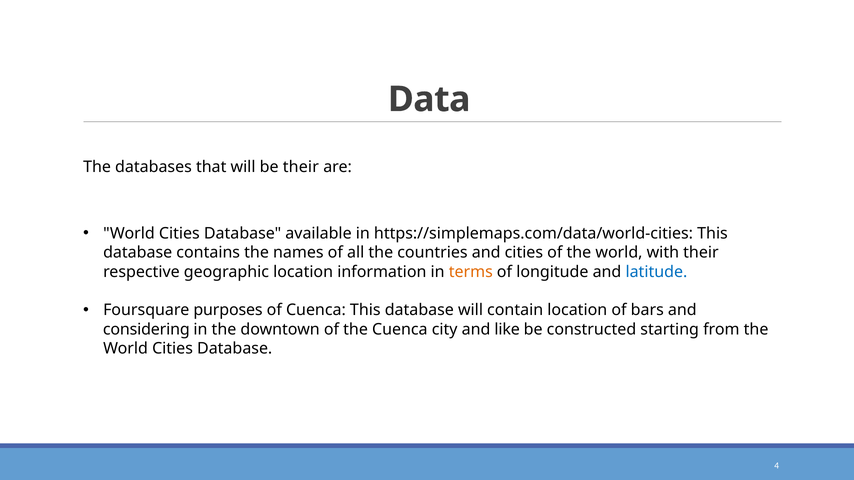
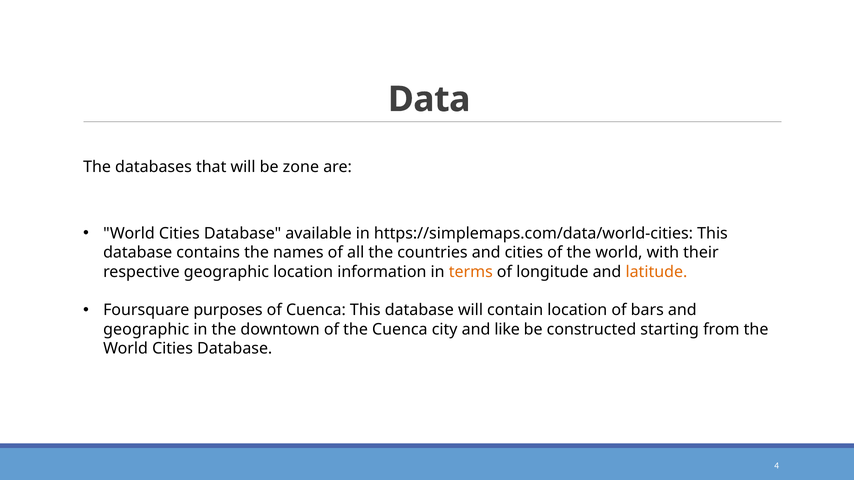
be their: their -> zone
latitude colour: blue -> orange
considering at (146, 330): considering -> geographic
